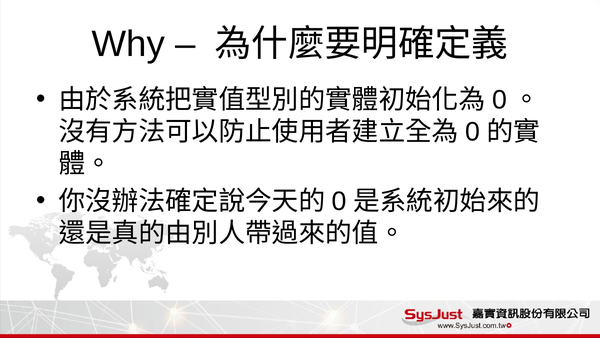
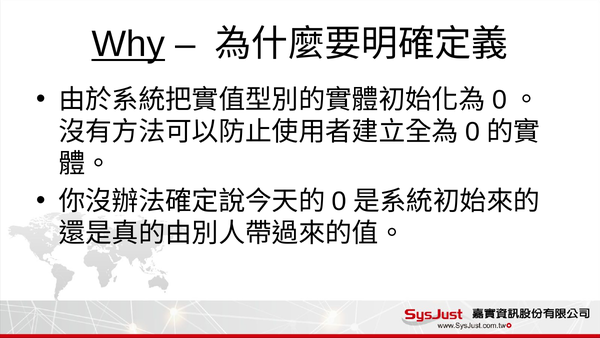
Why underline: none -> present
